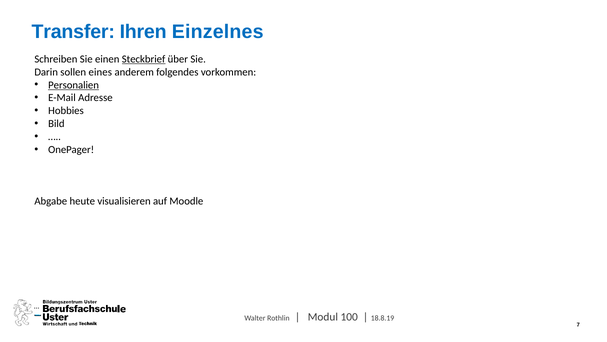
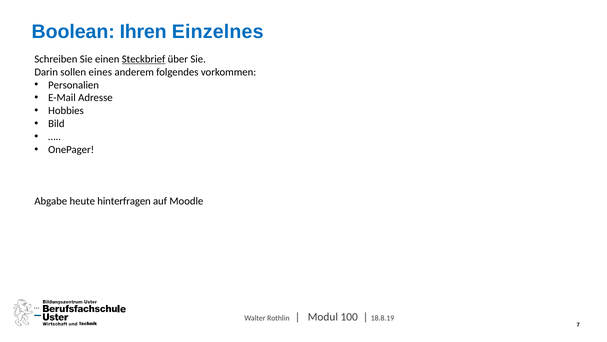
Transfer: Transfer -> Boolean
Personalien underline: present -> none
visualisieren: visualisieren -> hinterfragen
